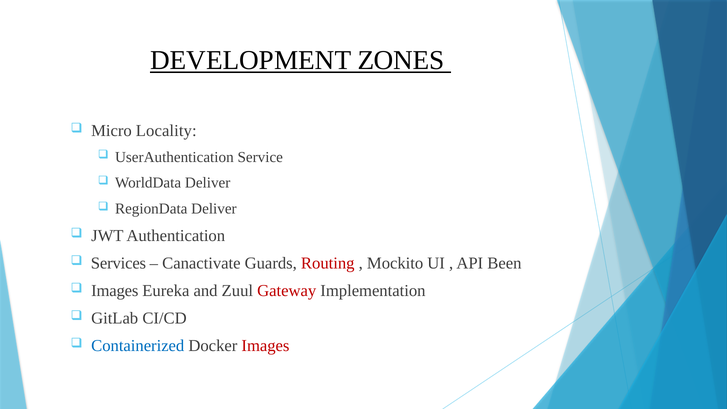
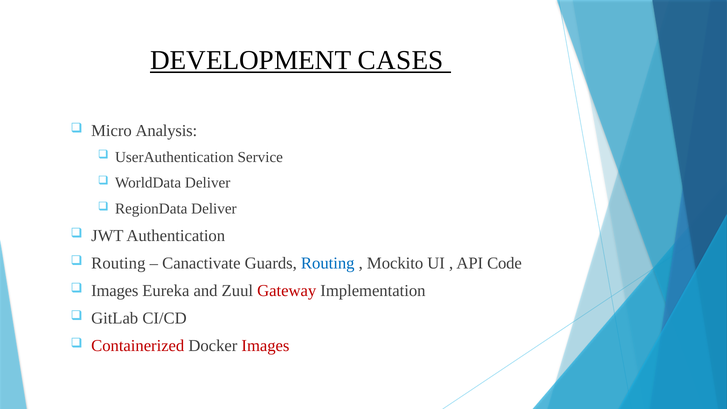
ZONES: ZONES -> CASES
Locality: Locality -> Analysis
Services at (118, 263): Services -> Routing
Routing at (328, 263) colour: red -> blue
Been: Been -> Code
Containerized colour: blue -> red
